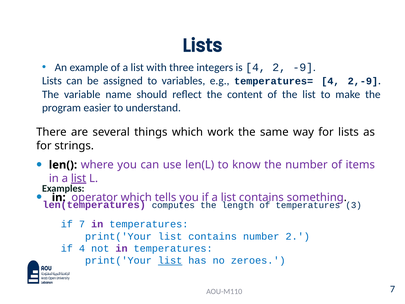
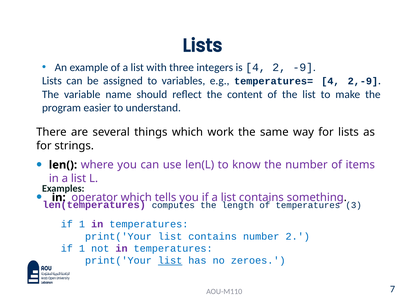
list at (79, 179) underline: present -> none
7 at (82, 225): 7 -> 1
4 at (82, 249): 4 -> 1
